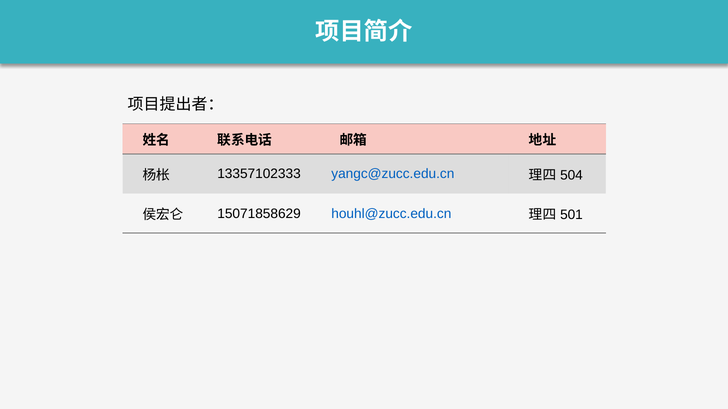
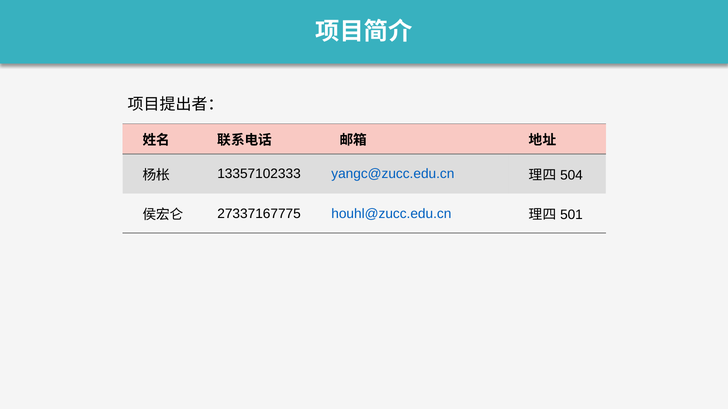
15071858629: 15071858629 -> 27337167775
